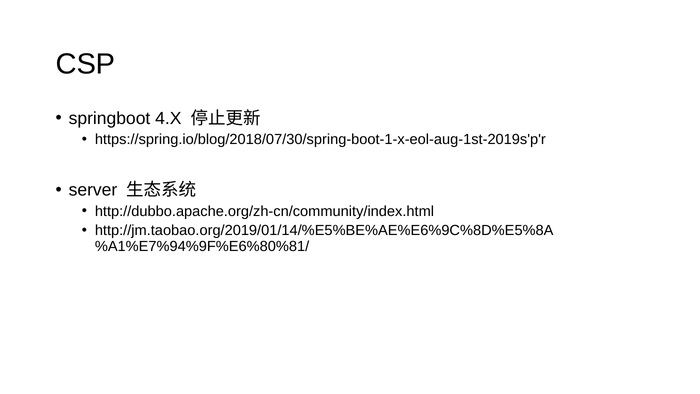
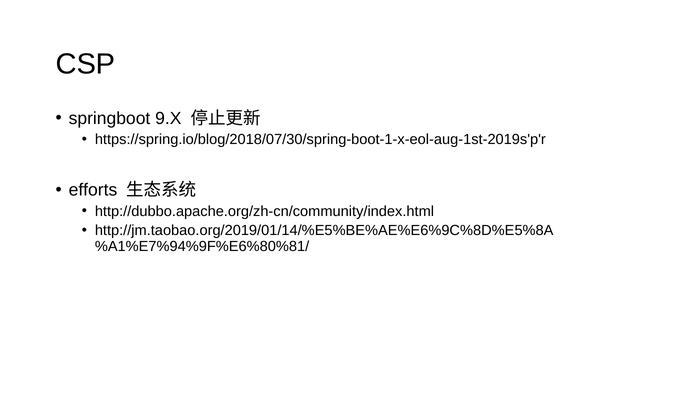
4.X: 4.X -> 9.X
server: server -> efforts
